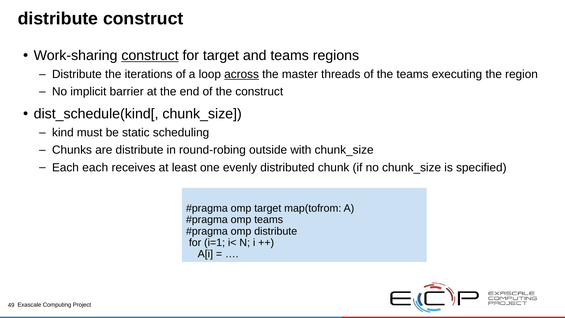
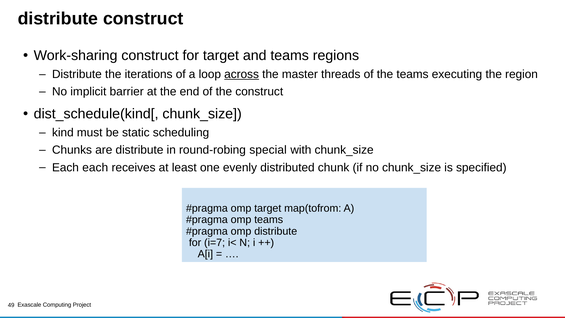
construct at (150, 56) underline: present -> none
outside: outside -> special
i=1: i=1 -> i=7
